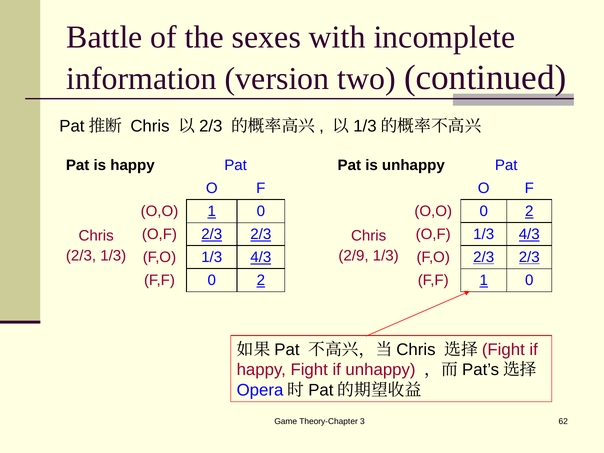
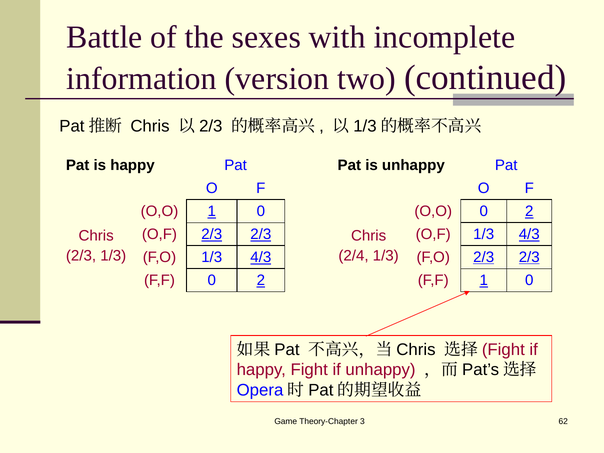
2/9: 2/9 -> 2/4
